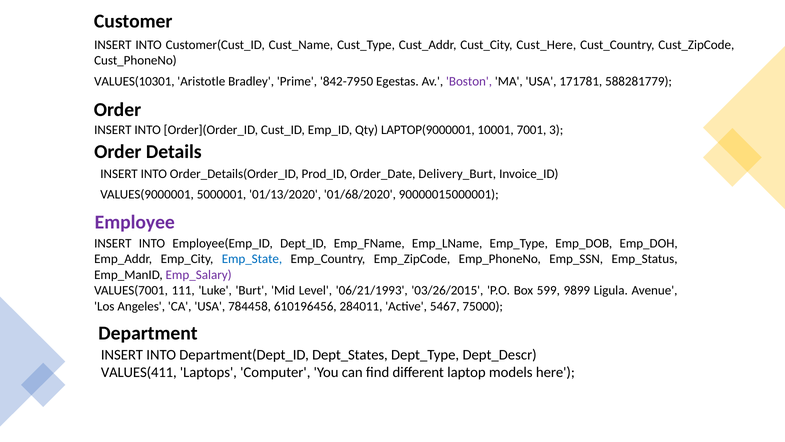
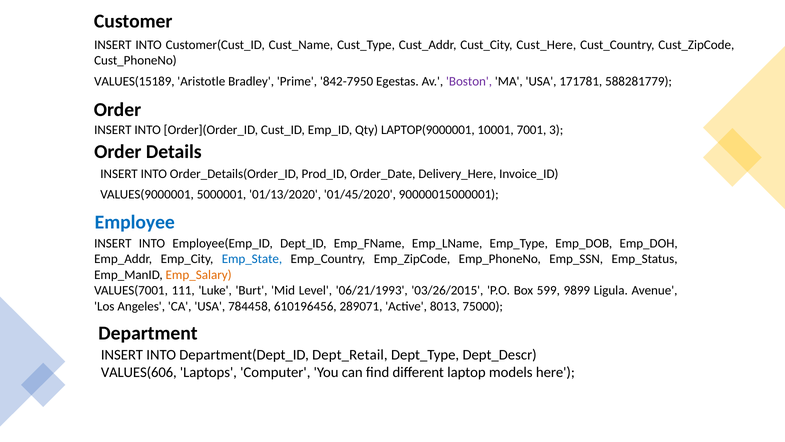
VALUES(10301: VALUES(10301 -> VALUES(15189
Delivery_Burt: Delivery_Burt -> Delivery_Here
01/68/2020: 01/68/2020 -> 01/45/2020
Employee colour: purple -> blue
Emp_Salary colour: purple -> orange
284011: 284011 -> 289071
5467: 5467 -> 8013
Dept_States: Dept_States -> Dept_Retail
VALUES(411: VALUES(411 -> VALUES(606
